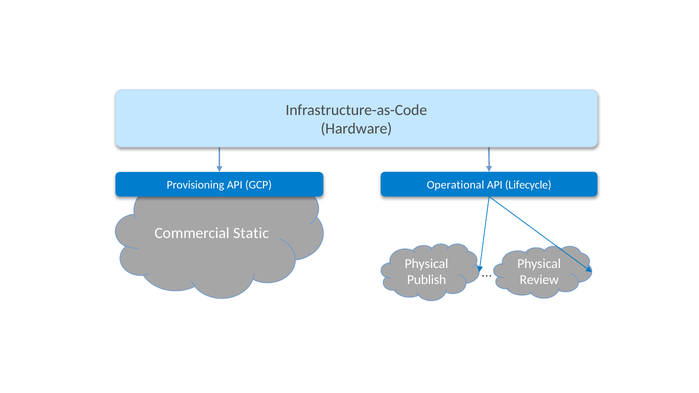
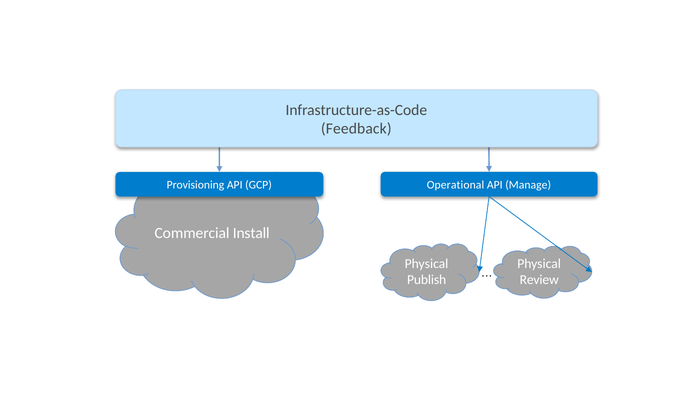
Hardware: Hardware -> Feedback
Lifecycle: Lifecycle -> Manage
Static: Static -> Install
